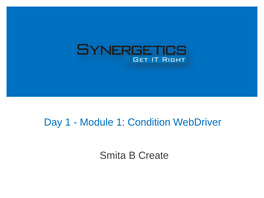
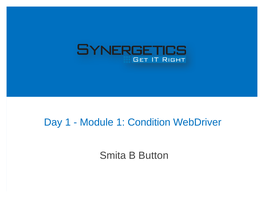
Create: Create -> Button
